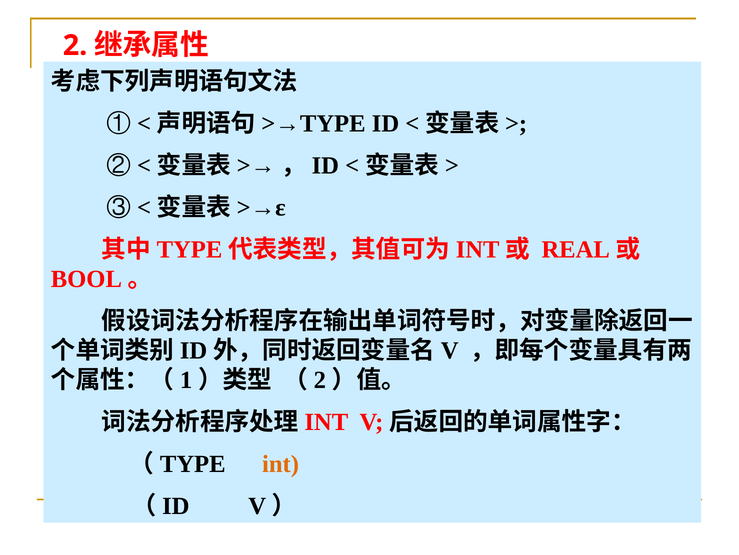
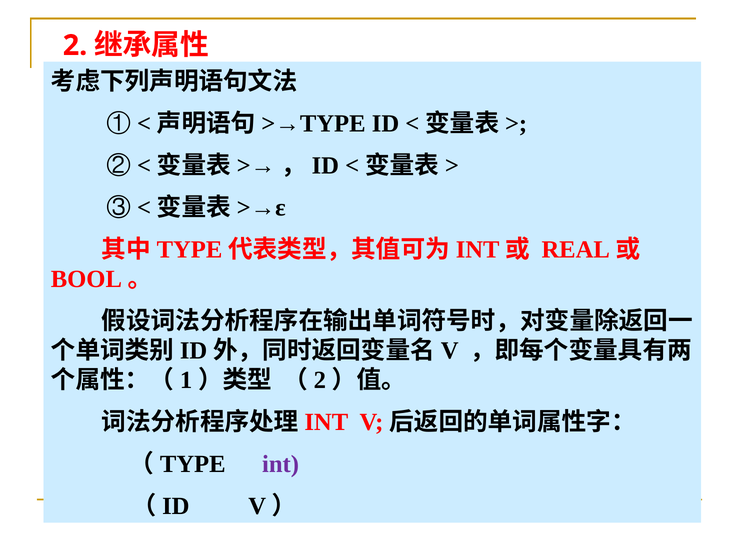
int colour: orange -> purple
